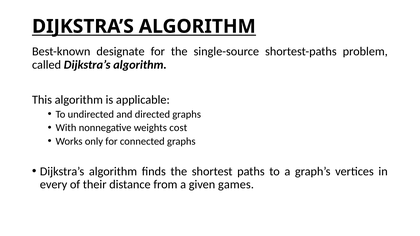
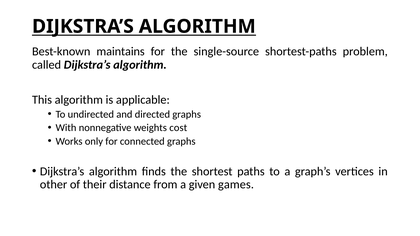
designate: designate -> maintains
every: every -> other
